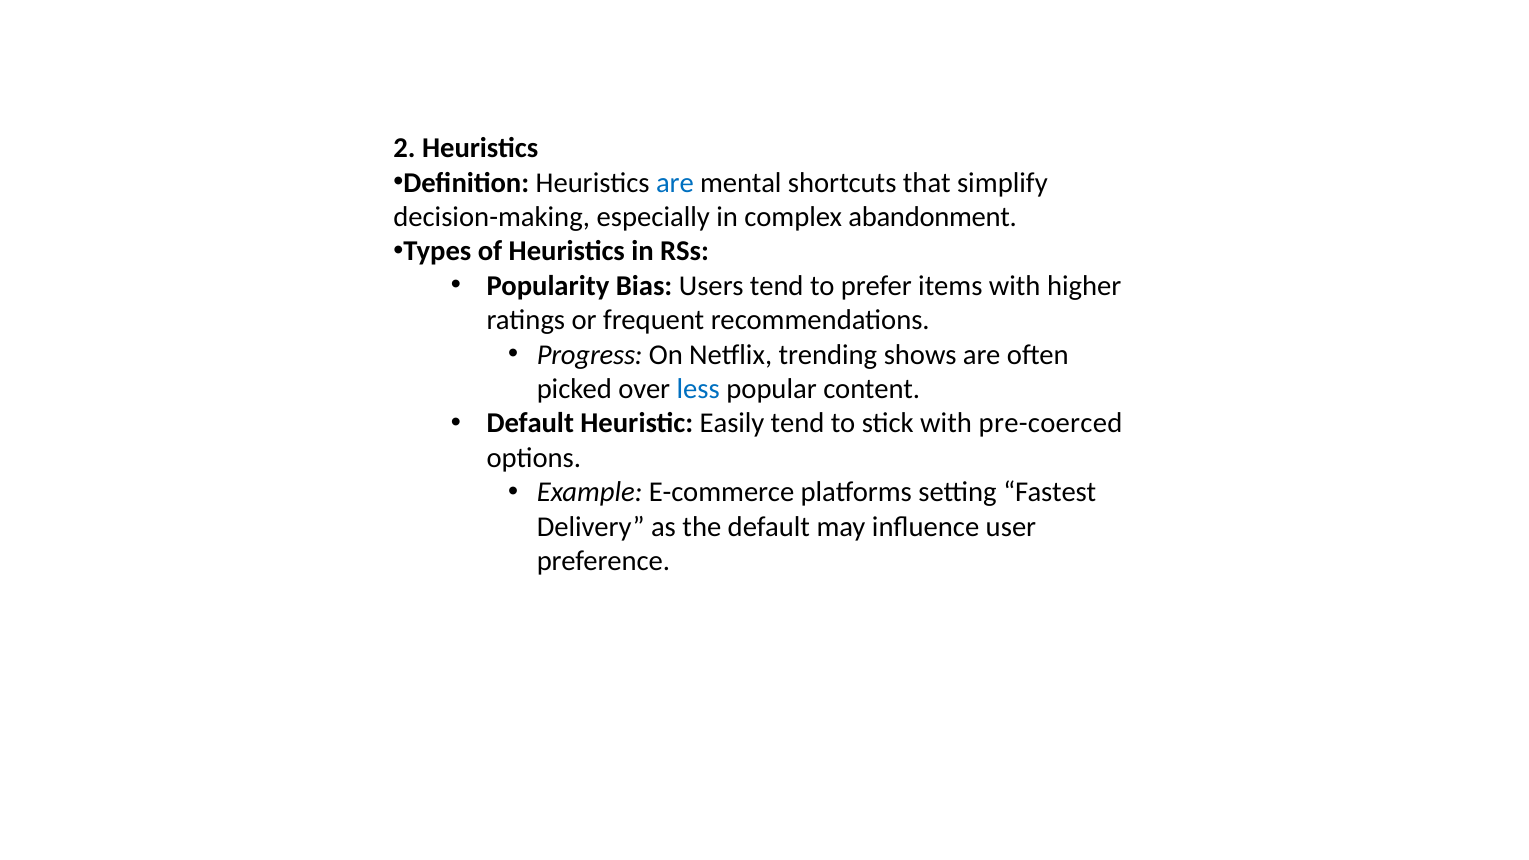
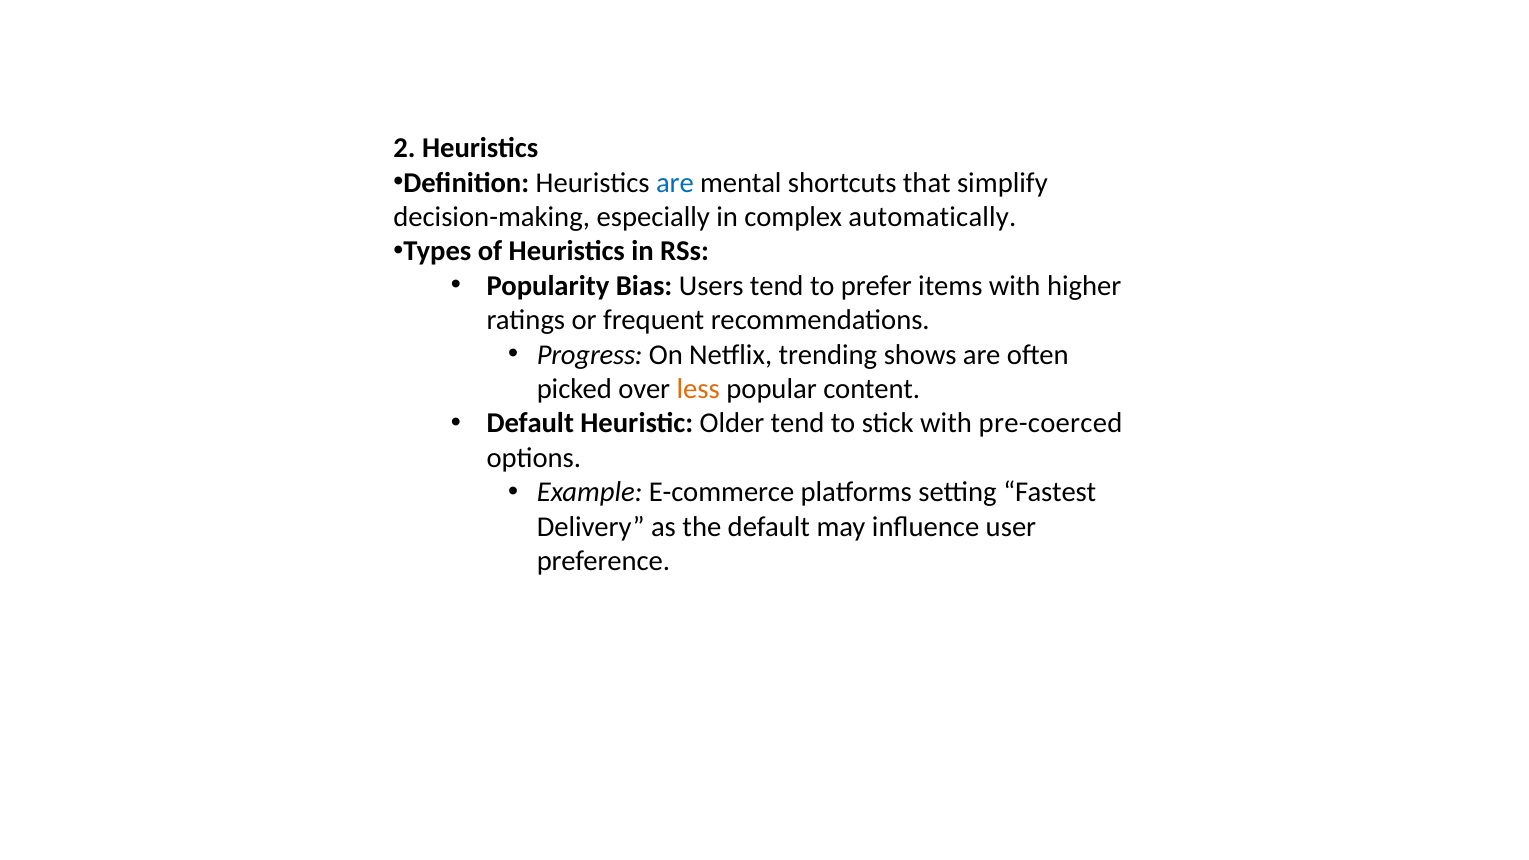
abandonment: abandonment -> automatically
less colour: blue -> orange
Easily: Easily -> Older
